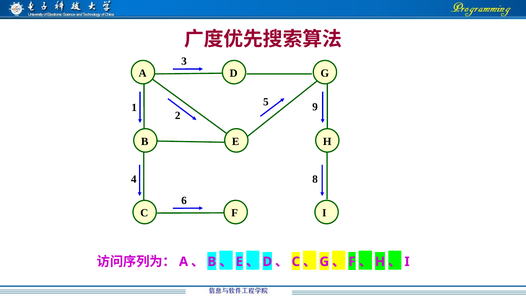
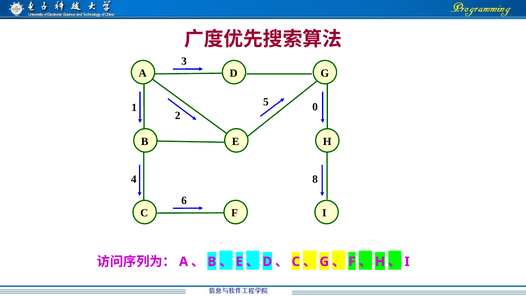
9: 9 -> 0
